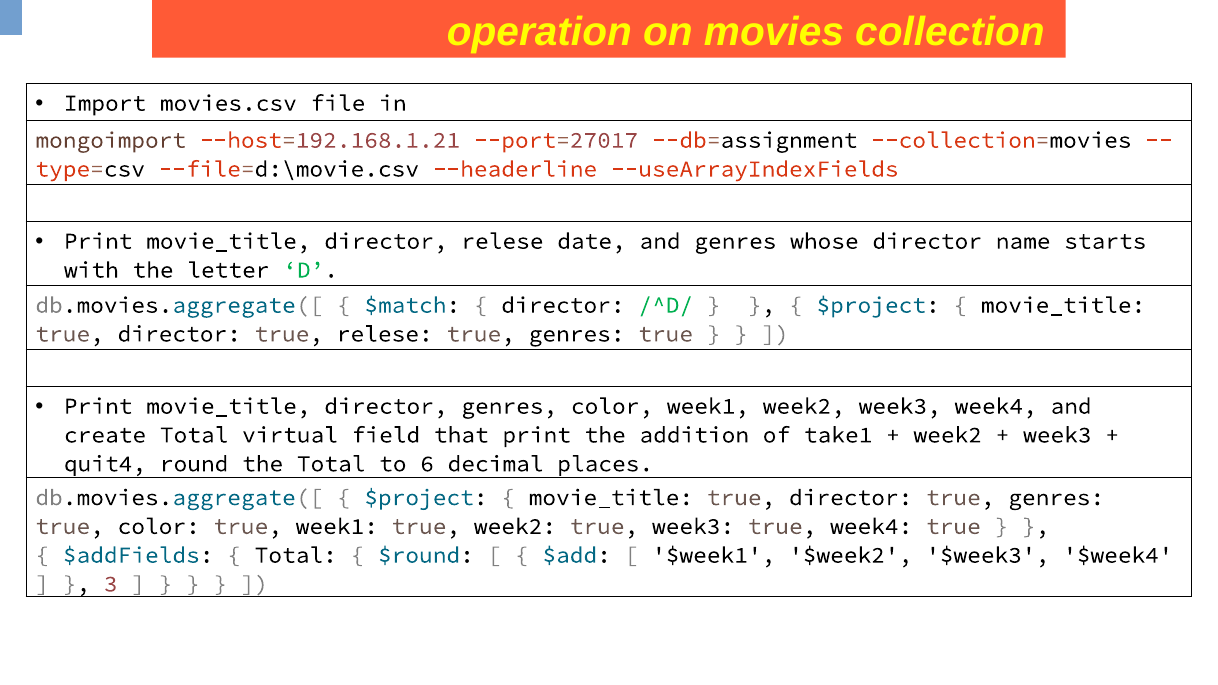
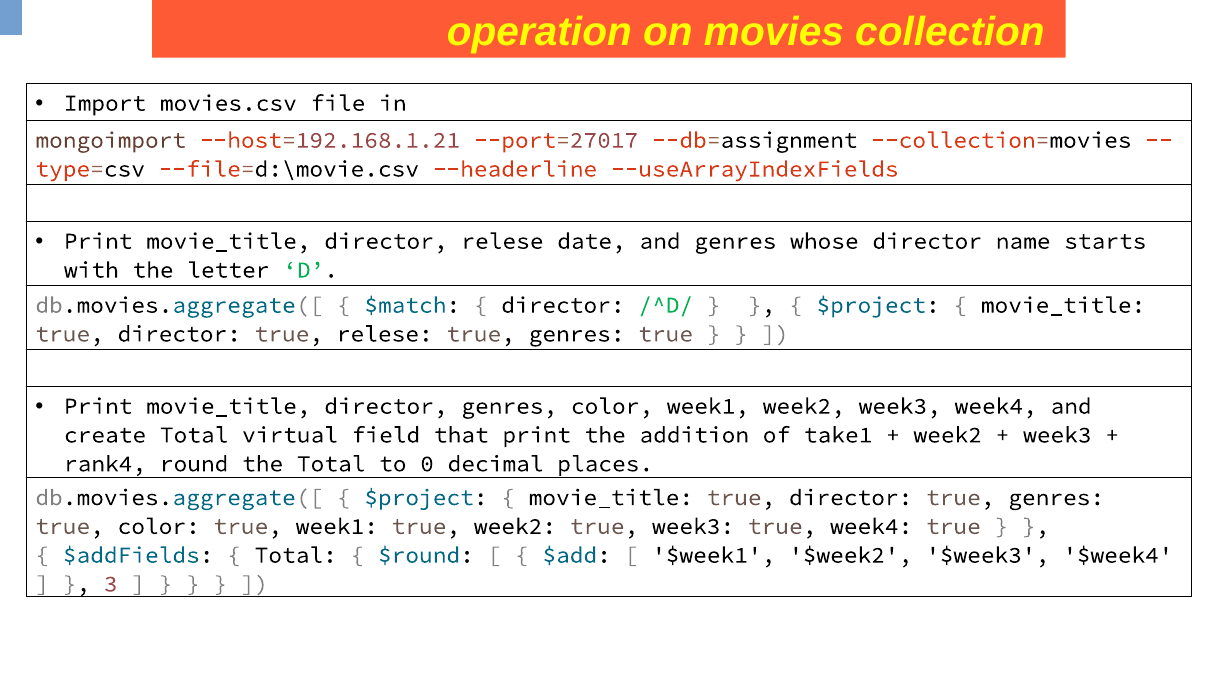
quit4: quit4 -> rank4
6: 6 -> 0
